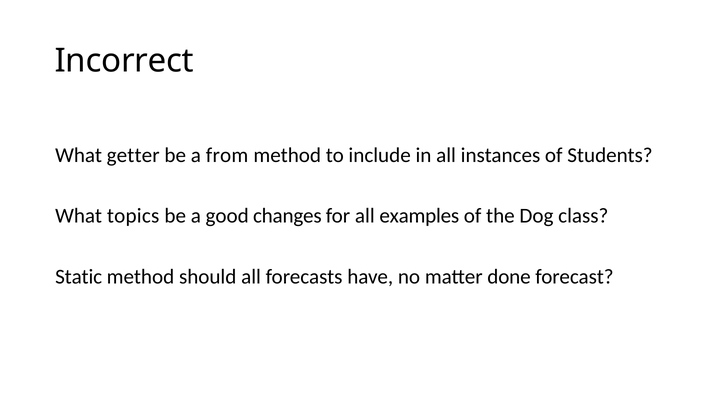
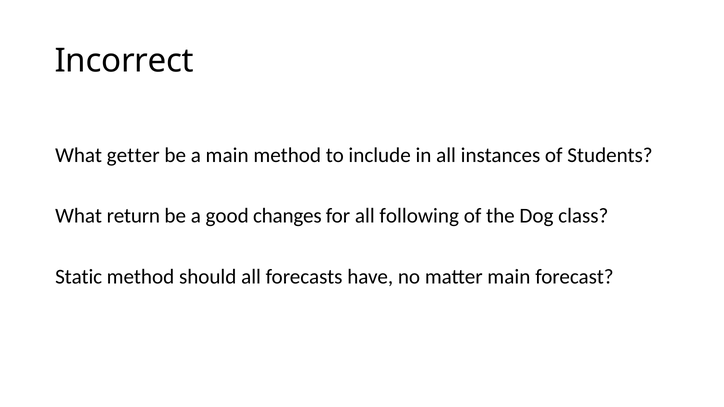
a from: from -> main
topics: topics -> return
examples: examples -> following
matter done: done -> main
